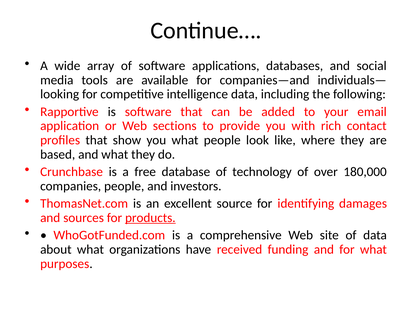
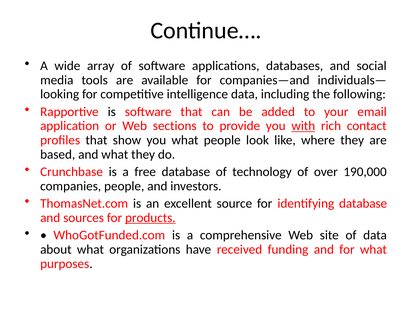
with underline: none -> present
180,000: 180,000 -> 190,000
identifying damages: damages -> database
